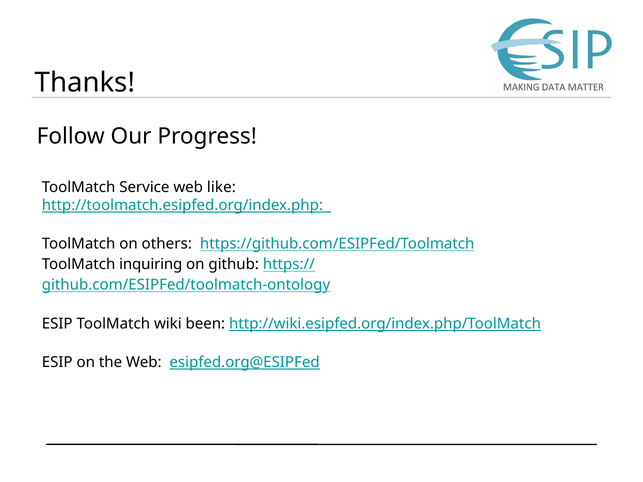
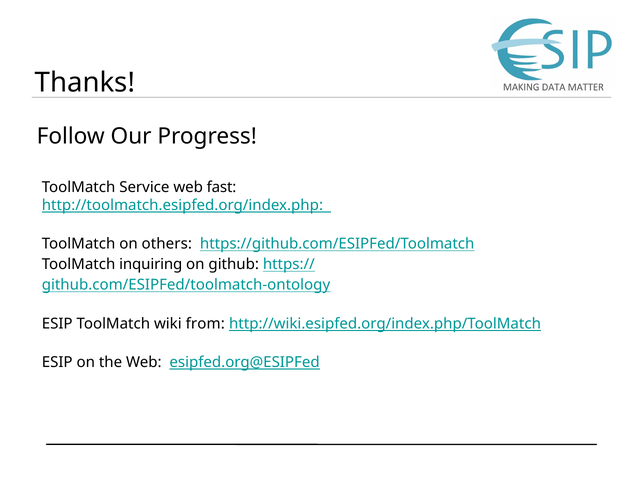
like: like -> fast
been: been -> from
